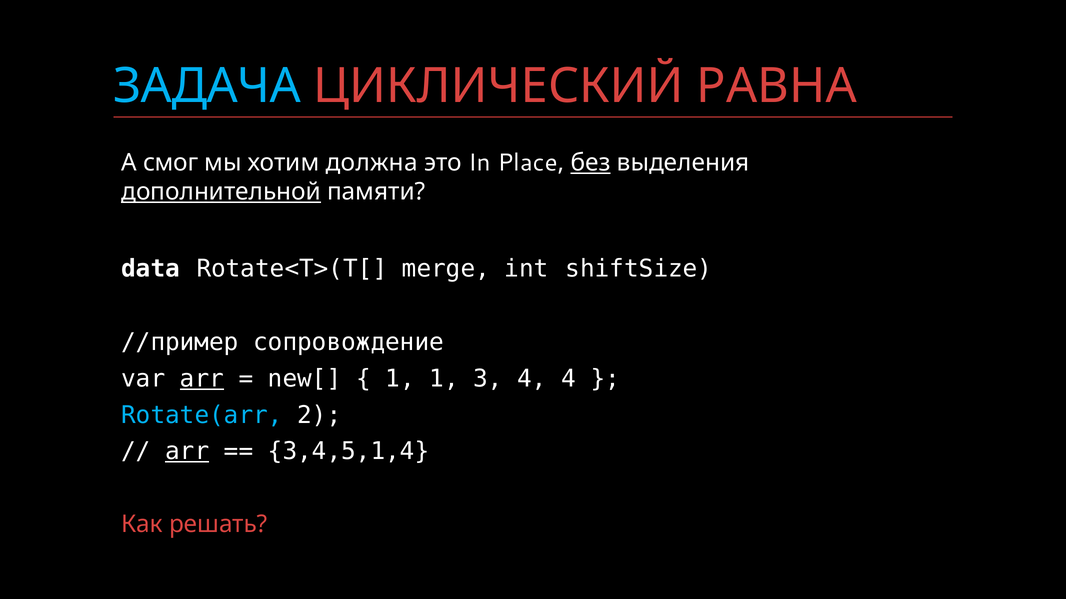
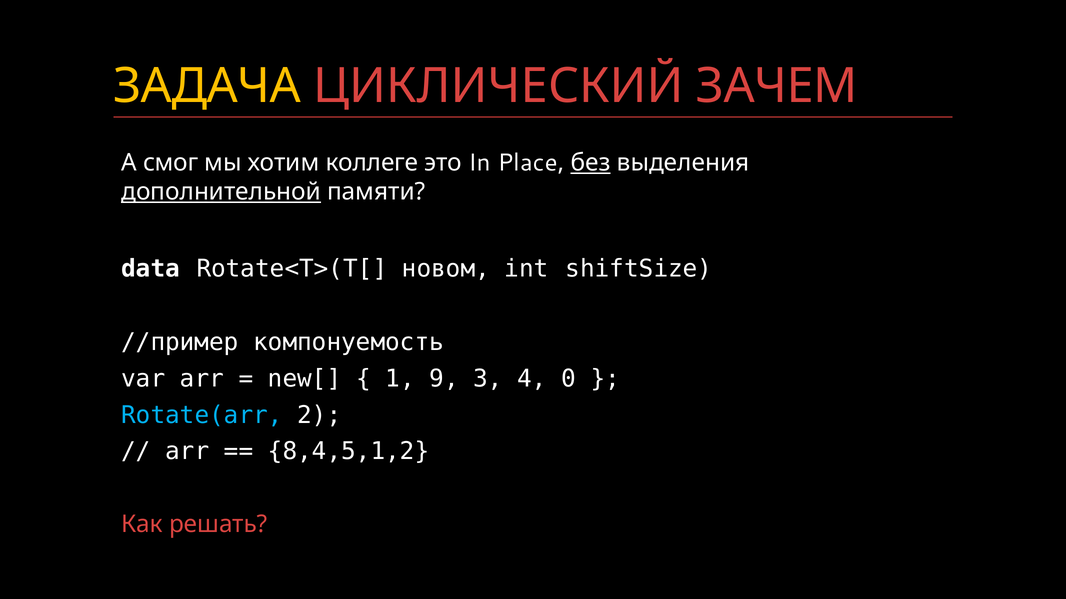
ЗАДАЧА colour: light blue -> yellow
РАВНА: РАВНА -> ЗАЧЕМ
должна: должна -> коллеге
merge: merge -> новом
сопровождение: сопровождение -> компонуемость
arr at (202, 379) underline: present -> none
1 1: 1 -> 9
4 4: 4 -> 0
arr at (187, 452) underline: present -> none
3,4,5,1,4: 3,4,5,1,4 -> 8,4,5,1,2
